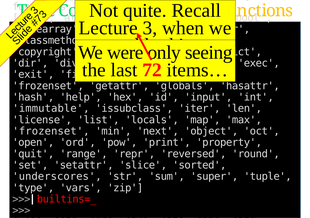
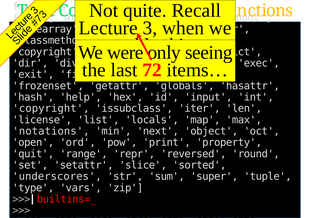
immutable at (51, 109): immutable -> copyright
frozenset at (51, 131): frozenset -> notations
